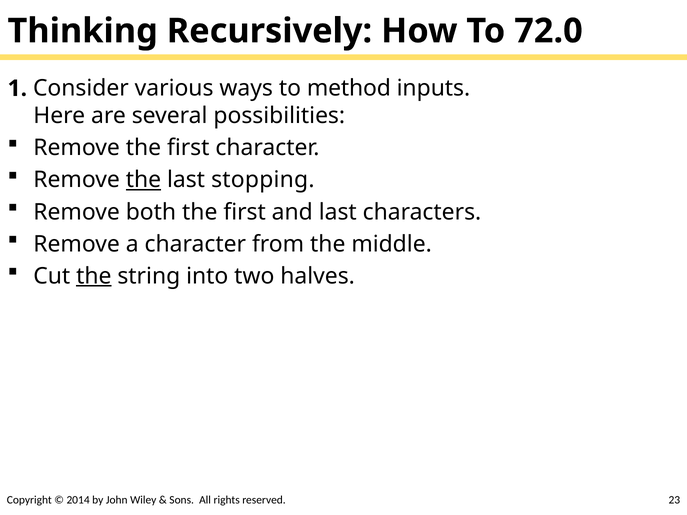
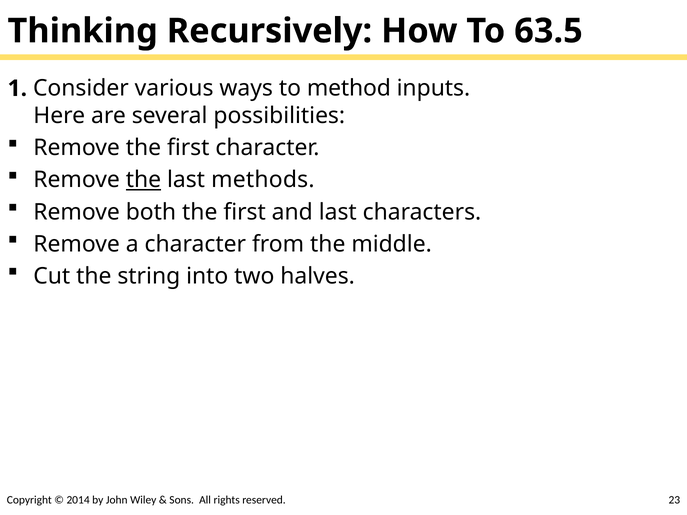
72.0: 72.0 -> 63.5
stopping: stopping -> methods
the at (94, 276) underline: present -> none
